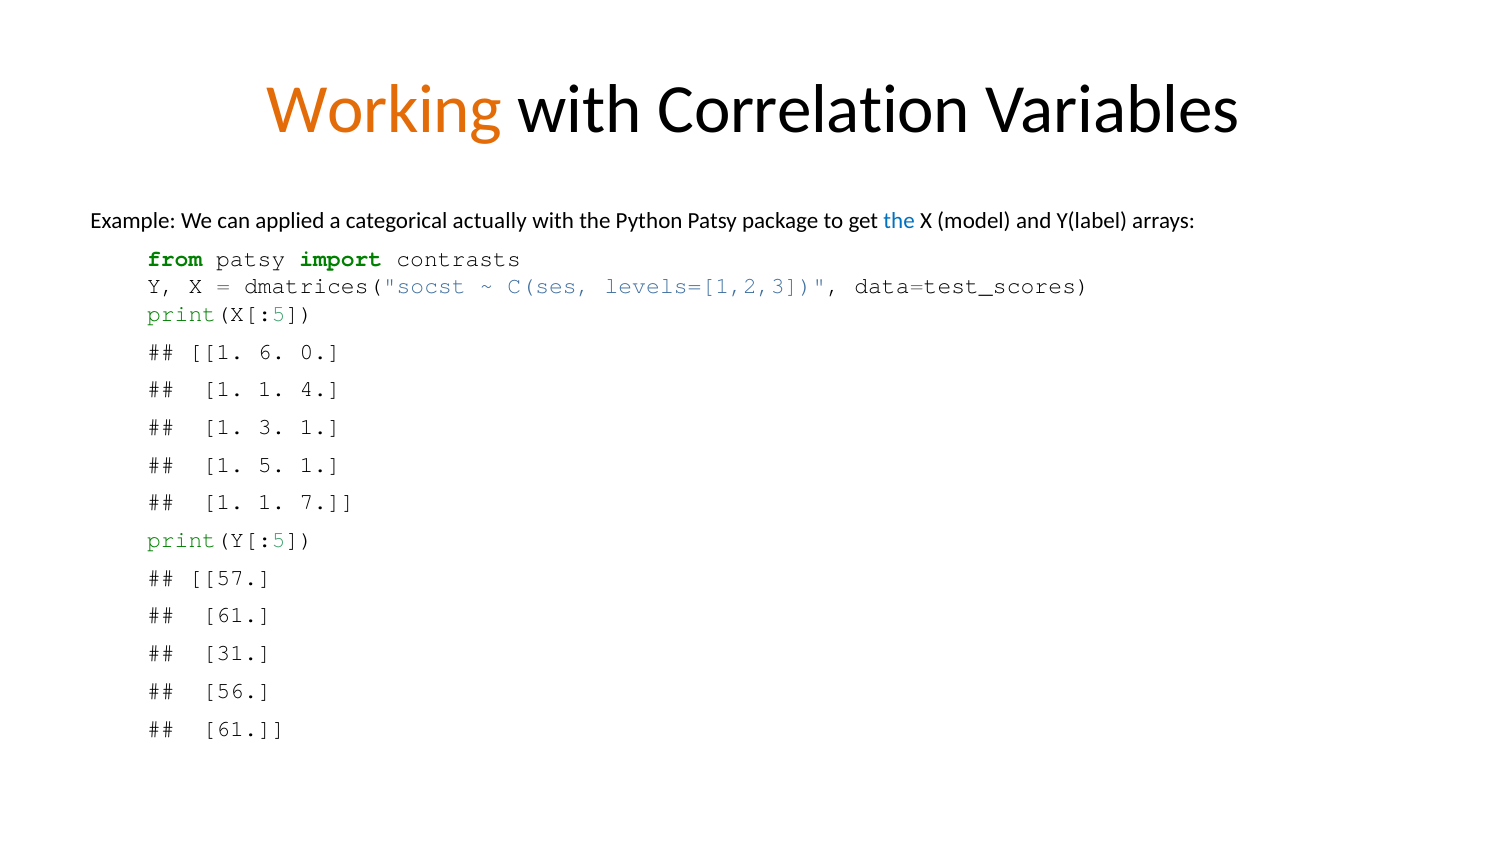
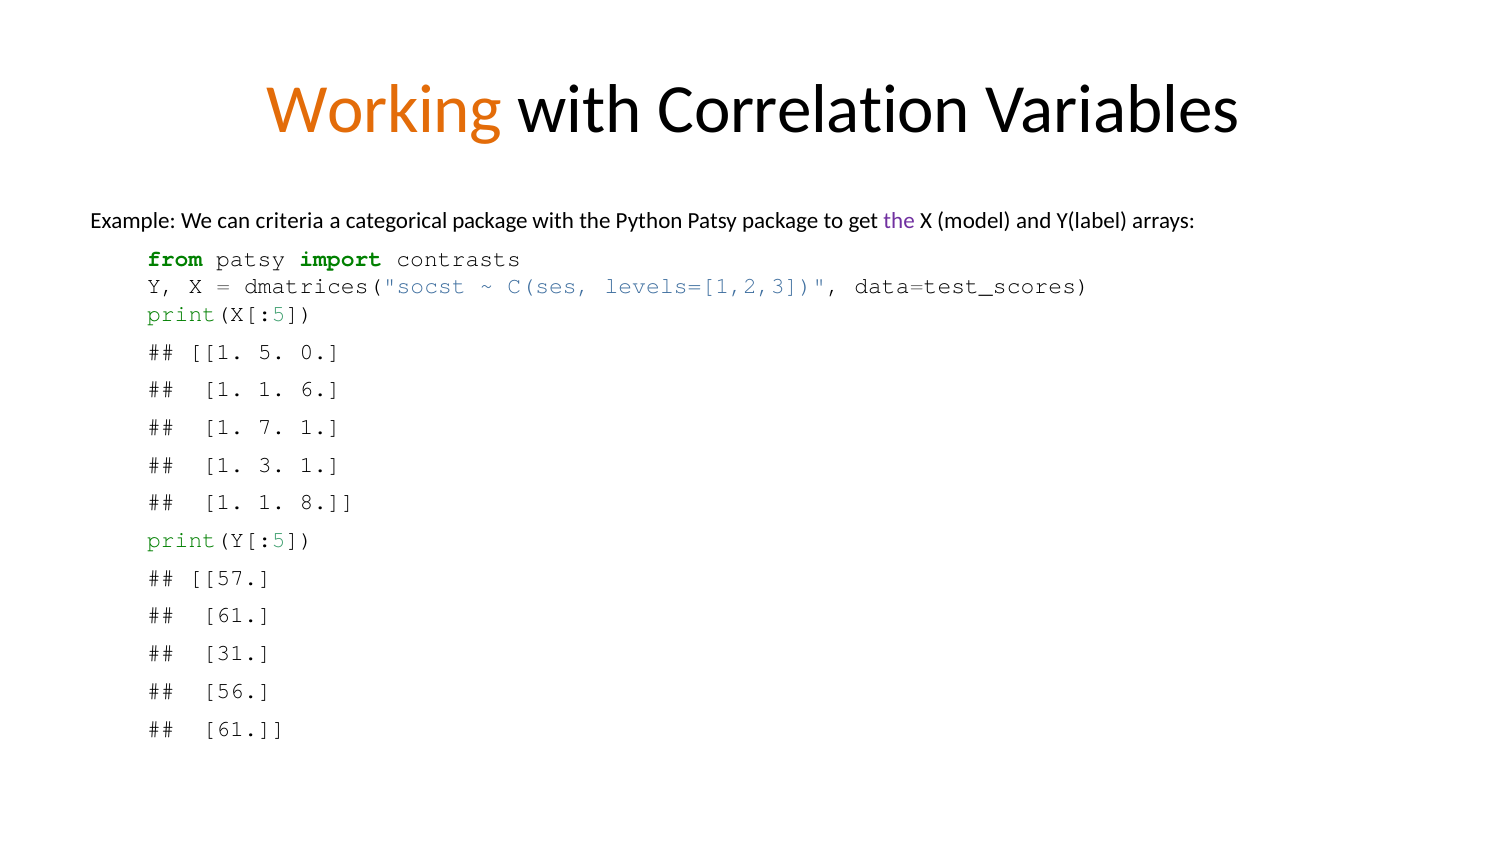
applied: applied -> criteria
categorical actually: actually -> package
the at (899, 221) colour: blue -> purple
6: 6 -> 5
4: 4 -> 6
3: 3 -> 7
5: 5 -> 3
7: 7 -> 8
